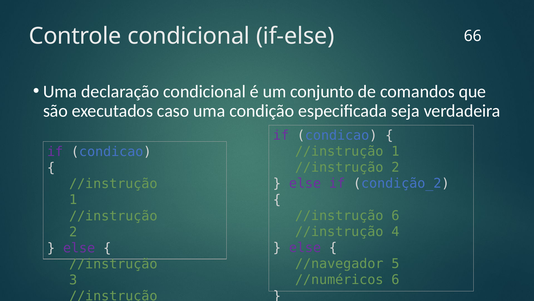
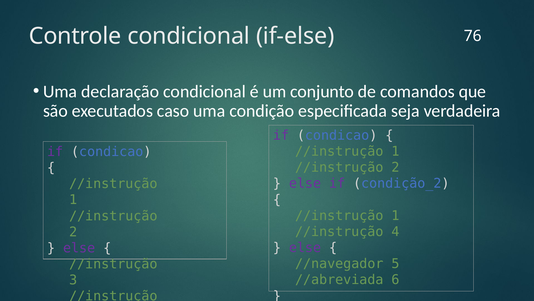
66: 66 -> 76
6 at (395, 215): 6 -> 1
//numéricos: //numéricos -> //abreviada
